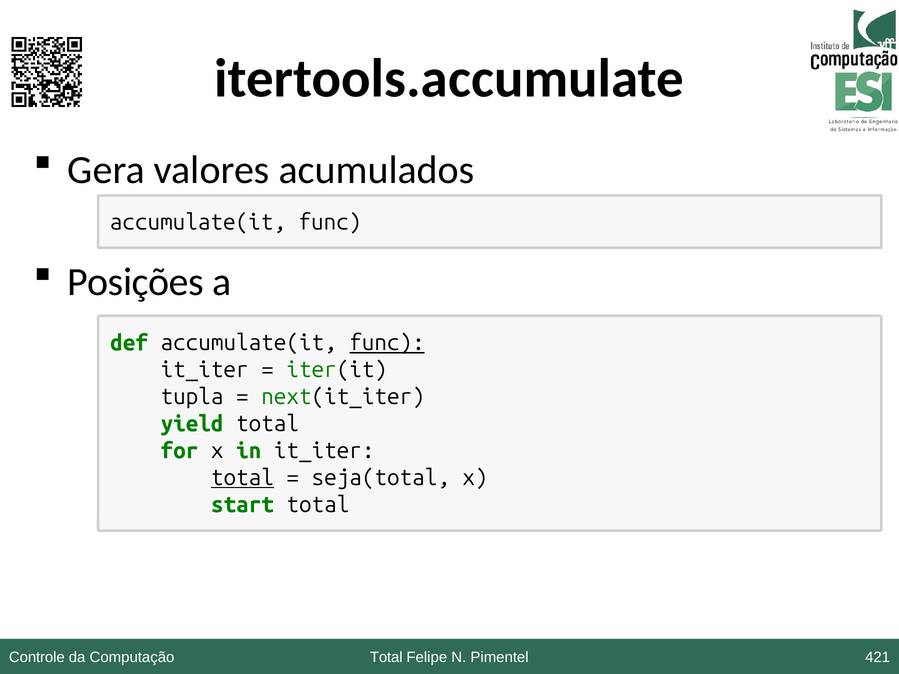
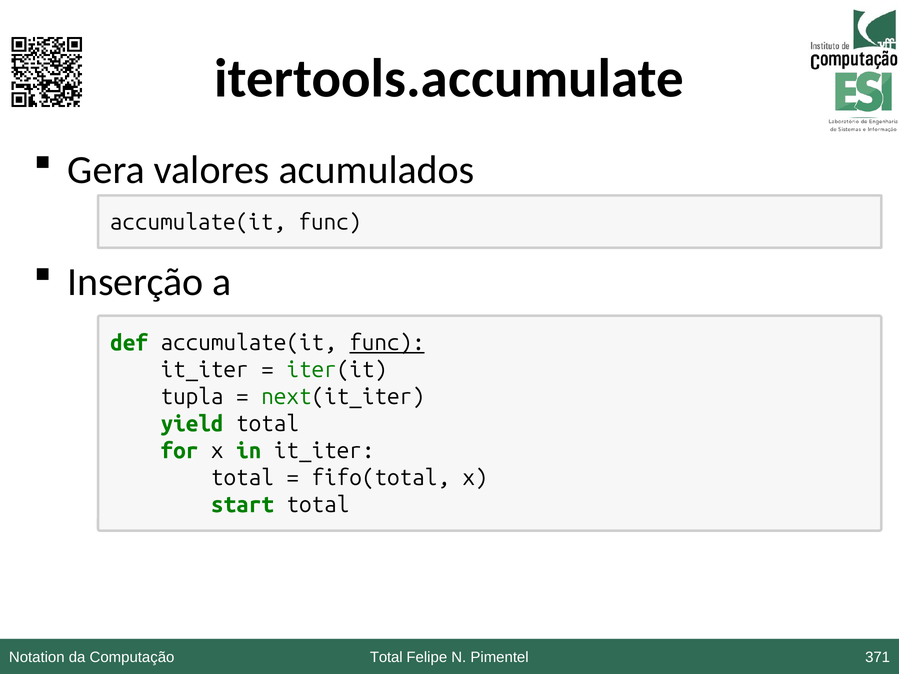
Posições: Posições -> Inserção
total at (242, 478) underline: present -> none
seja(total: seja(total -> fifo(total
Controle: Controle -> Notation
421: 421 -> 371
